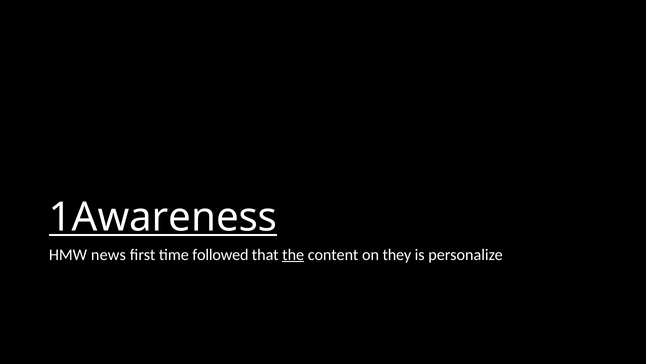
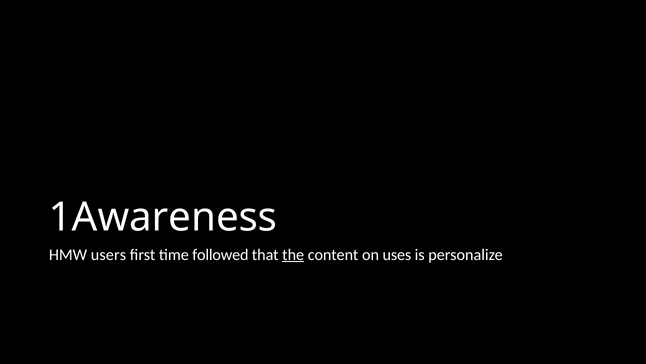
1Awareness underline: present -> none
news: news -> users
they: they -> uses
